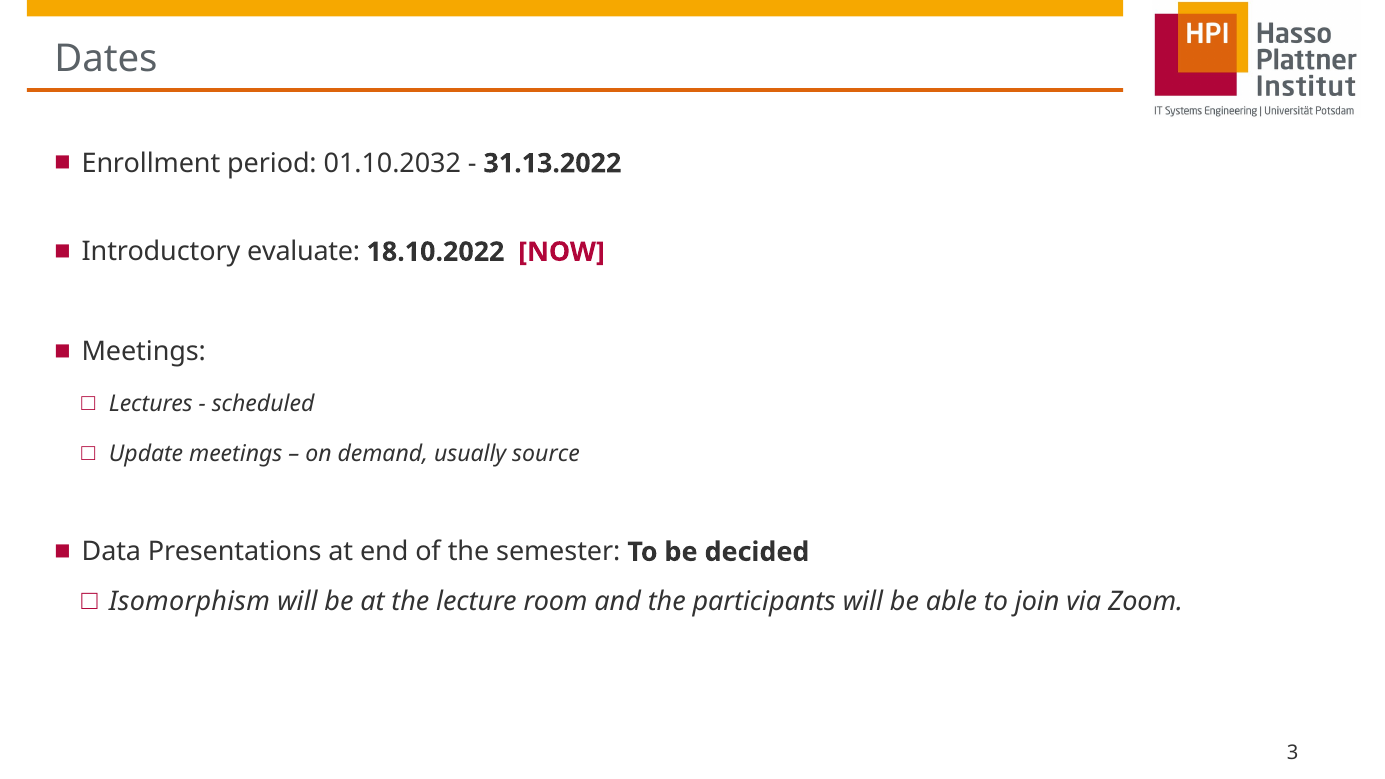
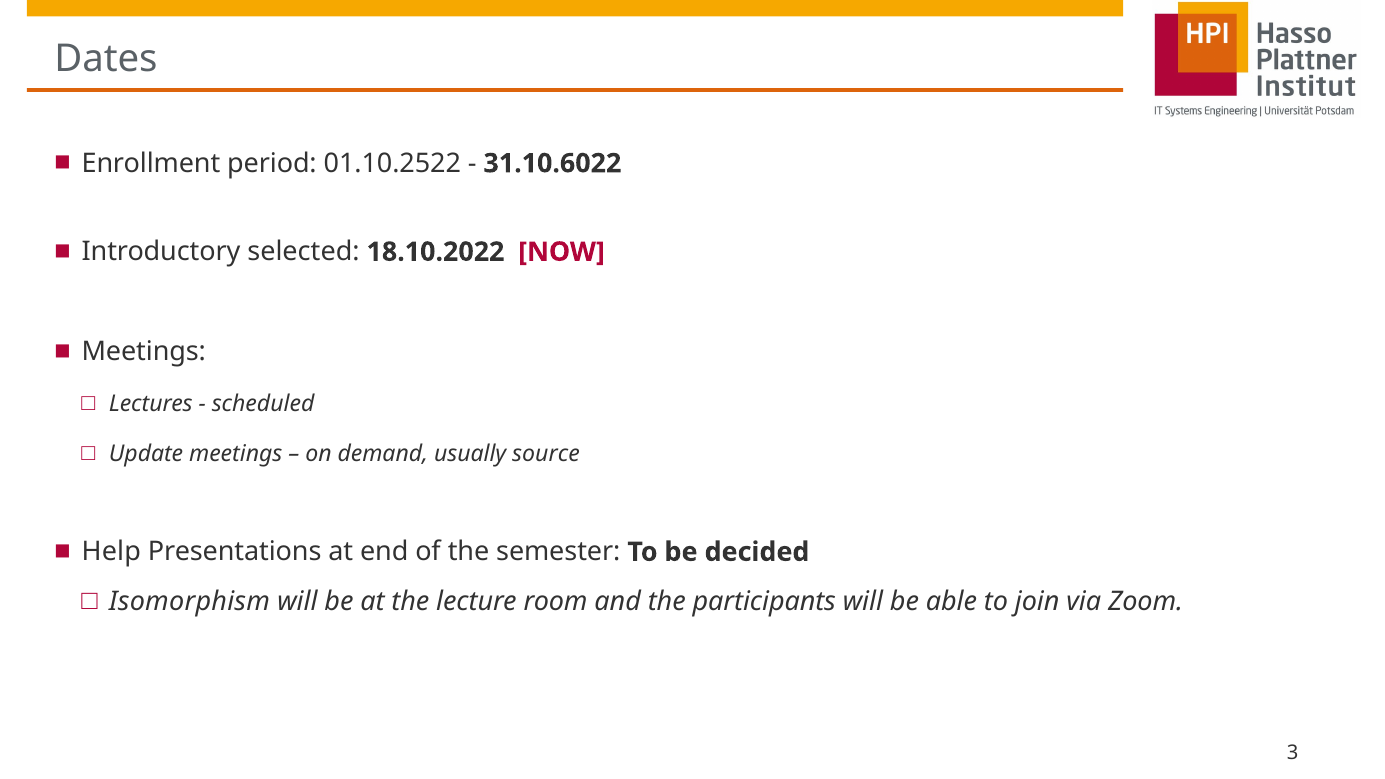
01.10.2032: 01.10.2032 -> 01.10.2522
31.13.2022: 31.13.2022 -> 31.10.6022
evaluate: evaluate -> selected
Data: Data -> Help
